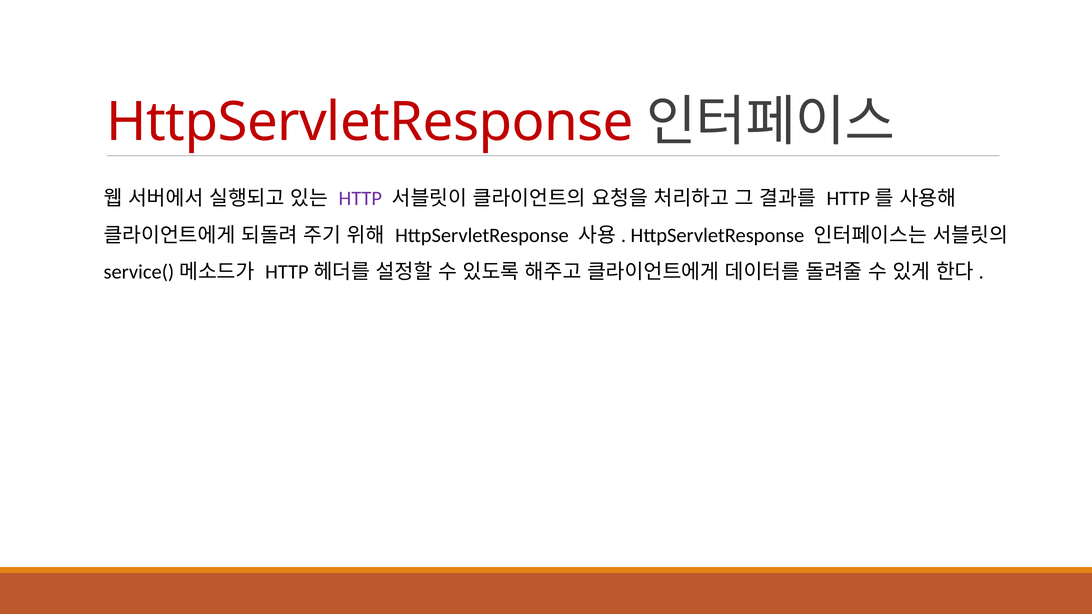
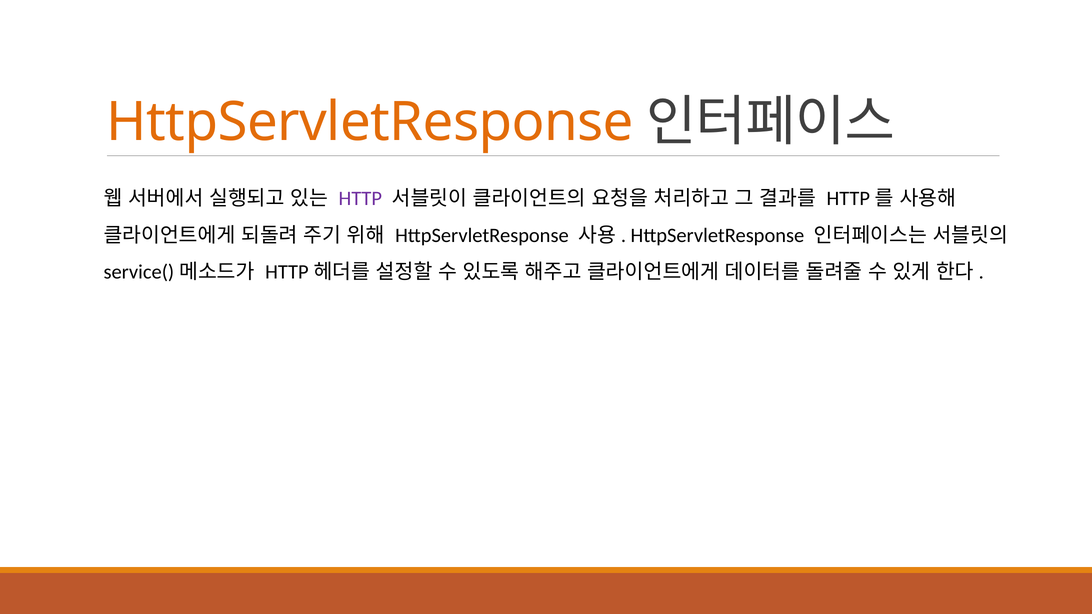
HttpServletResponse at (370, 122) colour: red -> orange
